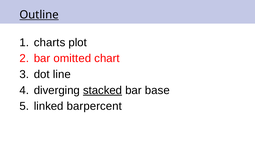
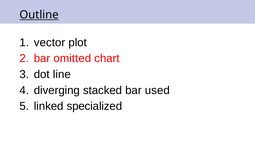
charts: charts -> vector
stacked underline: present -> none
base: base -> used
barpercent: barpercent -> specialized
